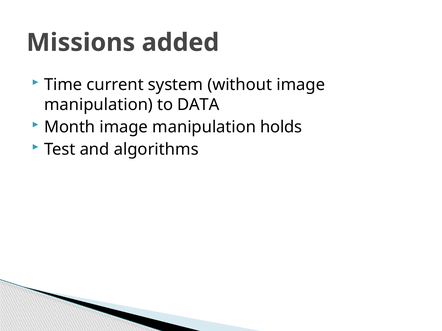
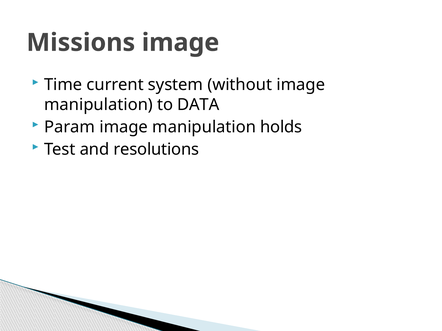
Missions added: added -> image
Month: Month -> Param
algorithms: algorithms -> resolutions
